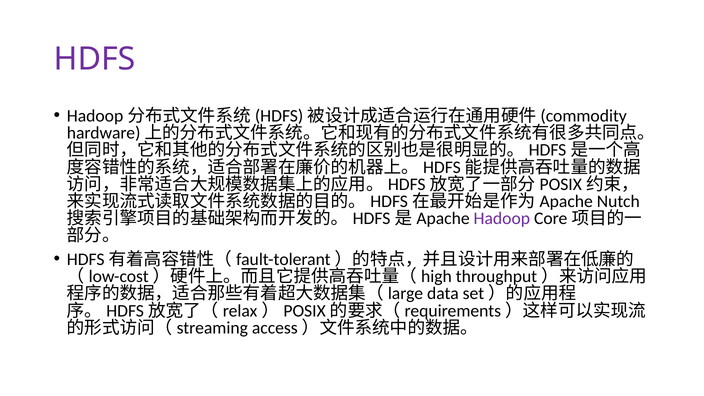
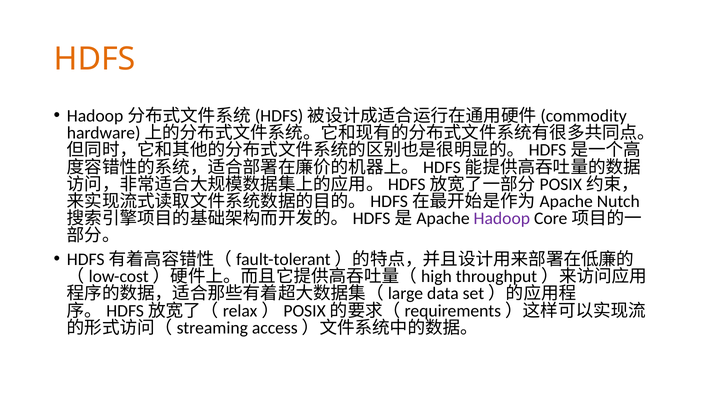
HDFS colour: purple -> orange
